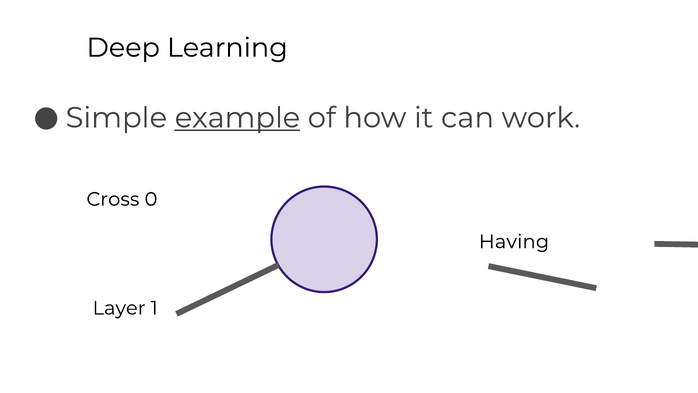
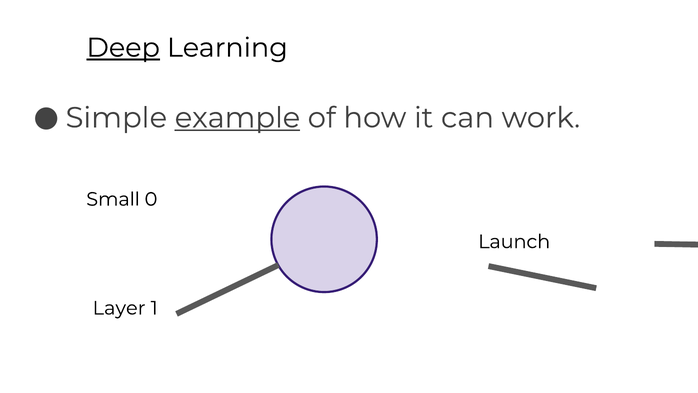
Deep underline: none -> present
Cross: Cross -> Small
Having: Having -> Launch
